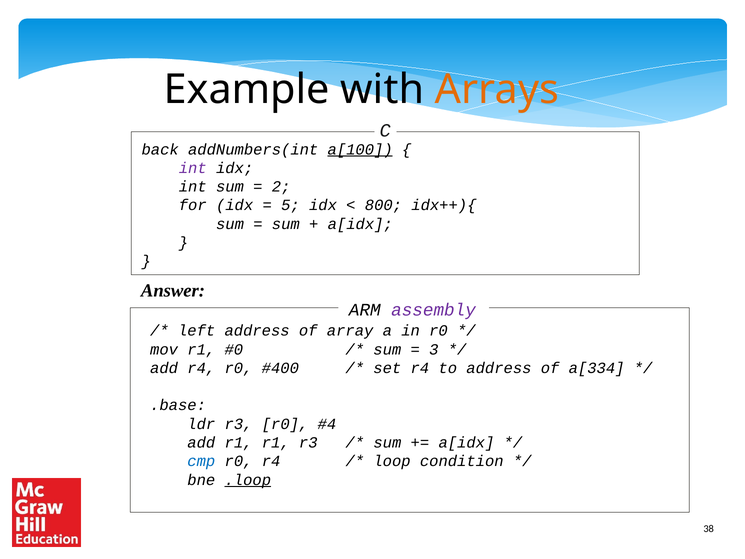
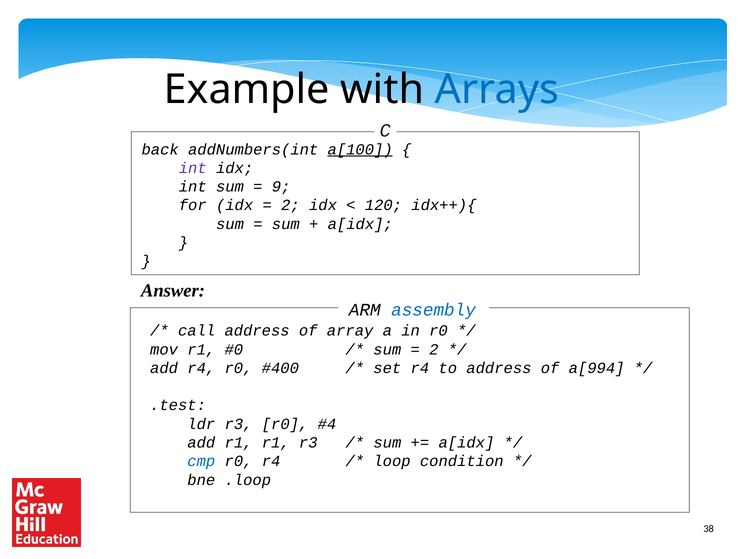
Arrays colour: orange -> blue
2: 2 -> 9
5 at (290, 205): 5 -> 2
800: 800 -> 120
assembly colour: purple -> blue
left: left -> call
3 at (434, 349): 3 -> 2
a[334: a[334 -> a[994
.base: .base -> .test
.loop underline: present -> none
